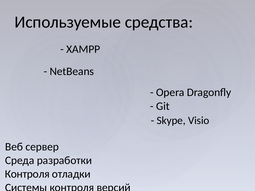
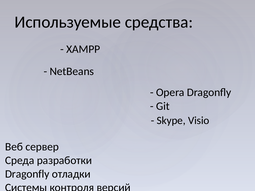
Контроля at (27, 174): Контроля -> Dragonfly
